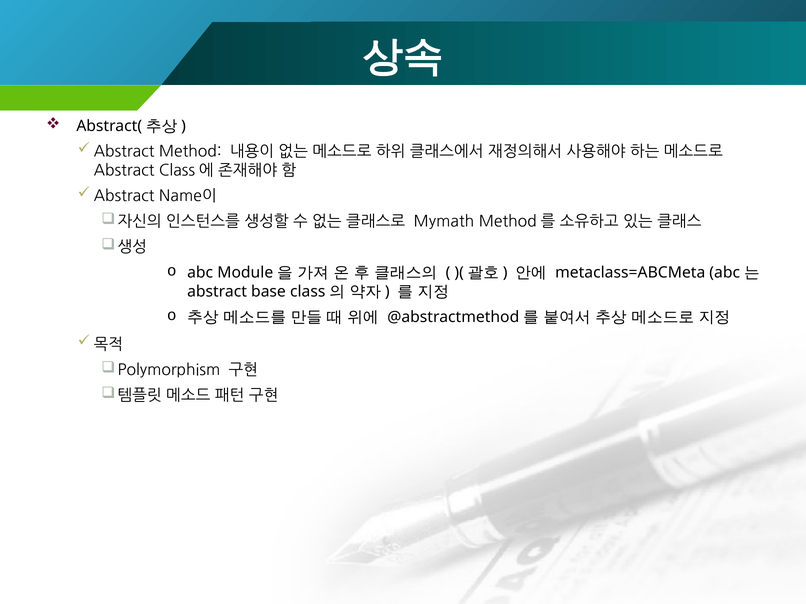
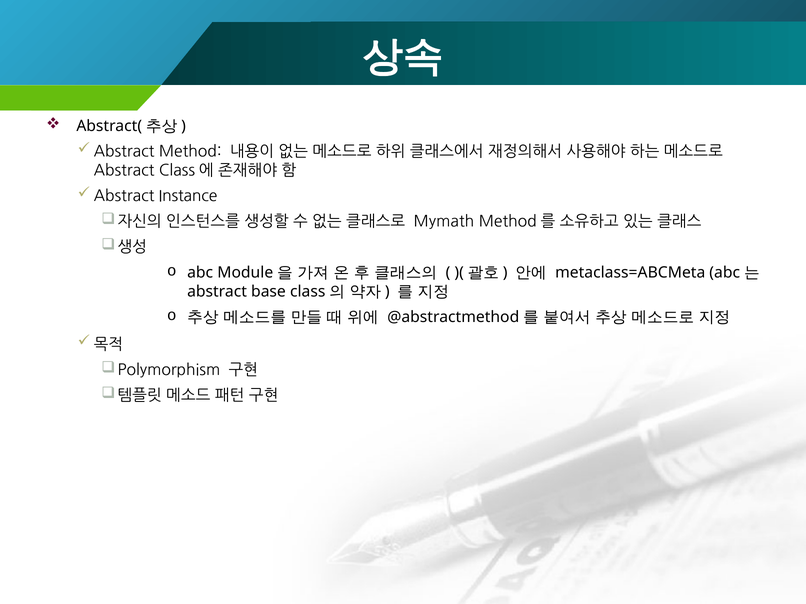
Name이: Name이 -> Instance
